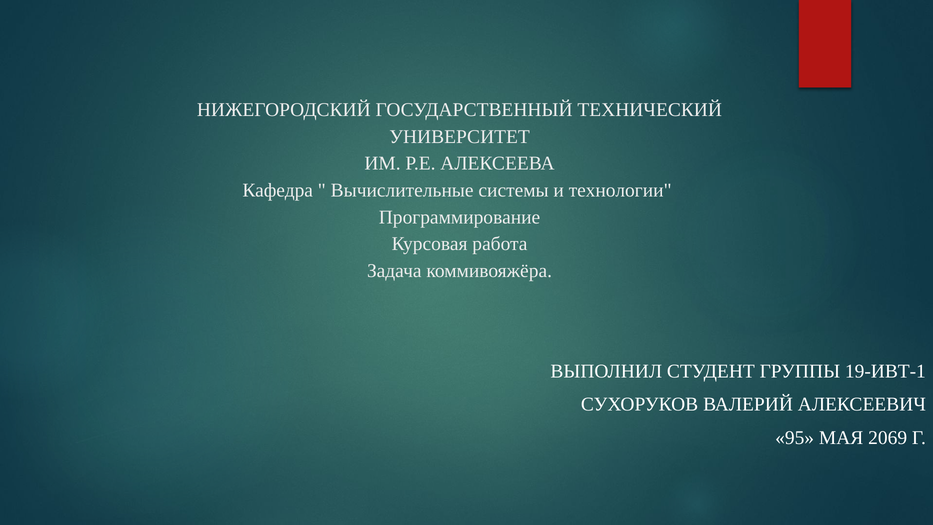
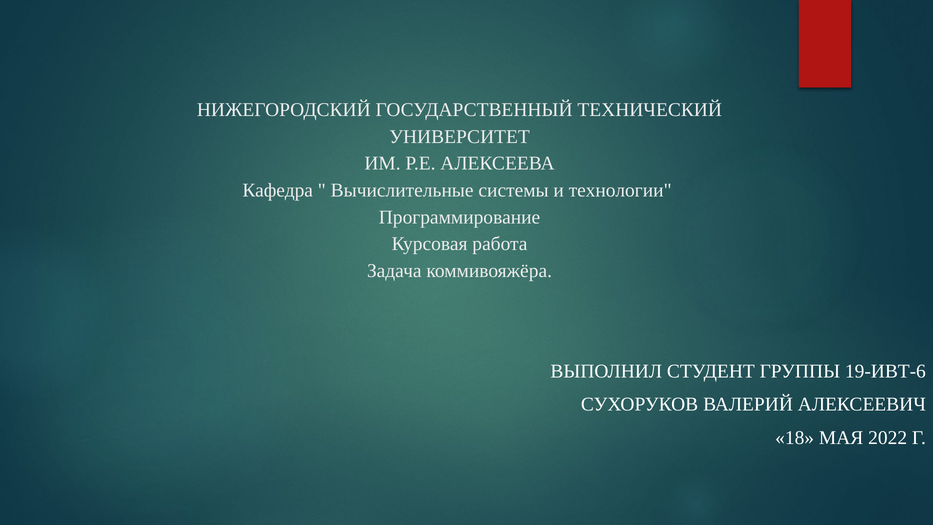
19-ИВТ-1: 19-ИВТ-1 -> 19-ИВТ-6
95: 95 -> 18
2069: 2069 -> 2022
